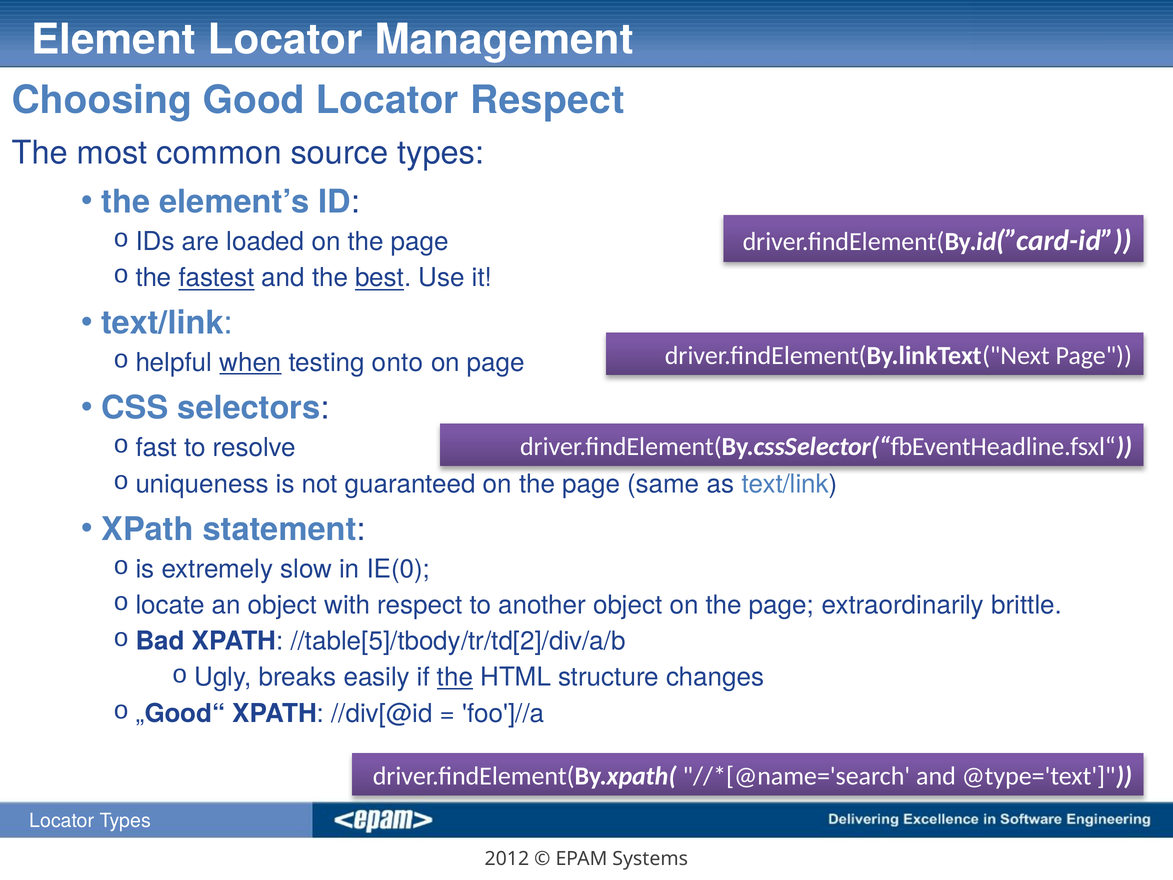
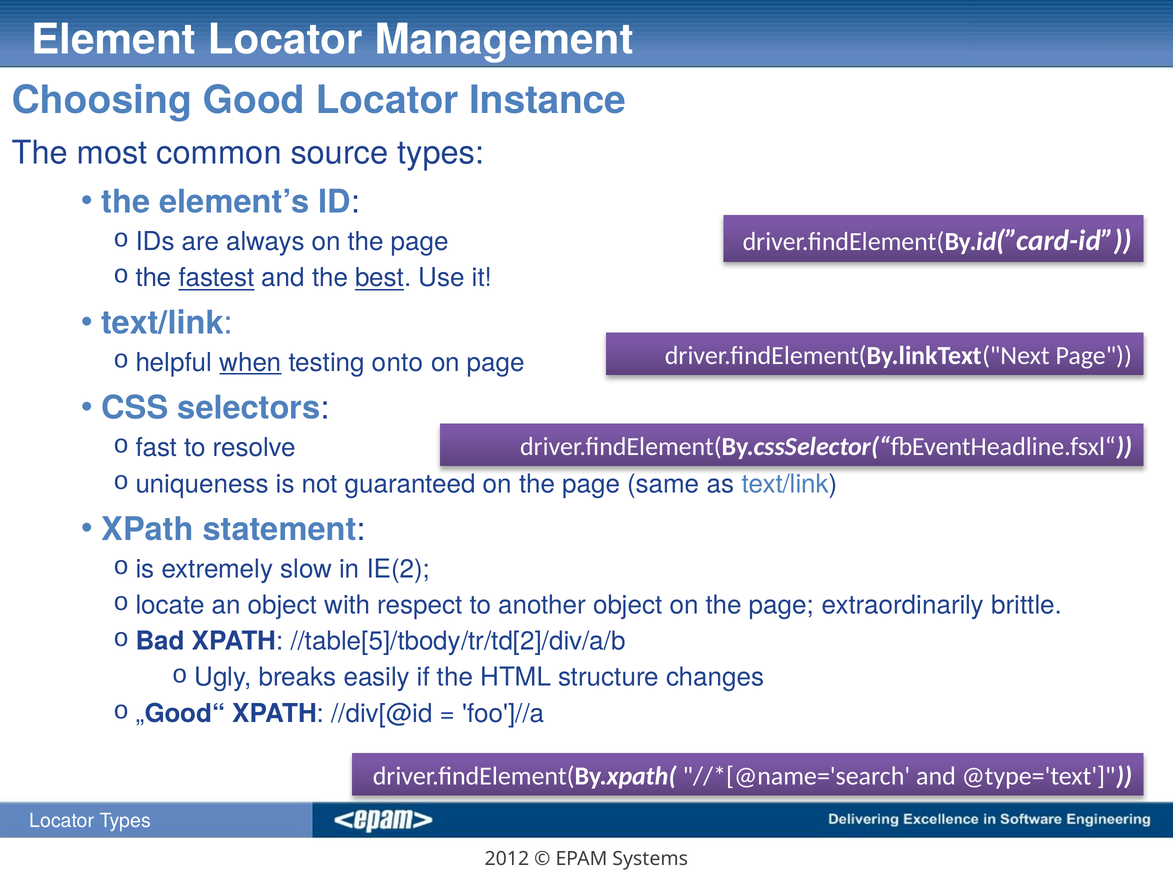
Locator Respect: Respect -> Instance
loaded: loaded -> always
IE(0: IE(0 -> IE(2
the at (455, 677) underline: present -> none
